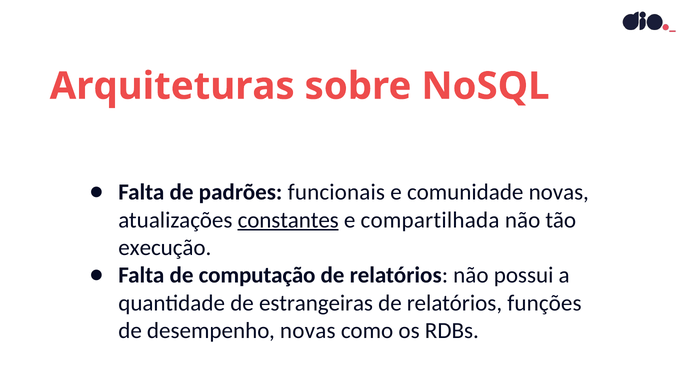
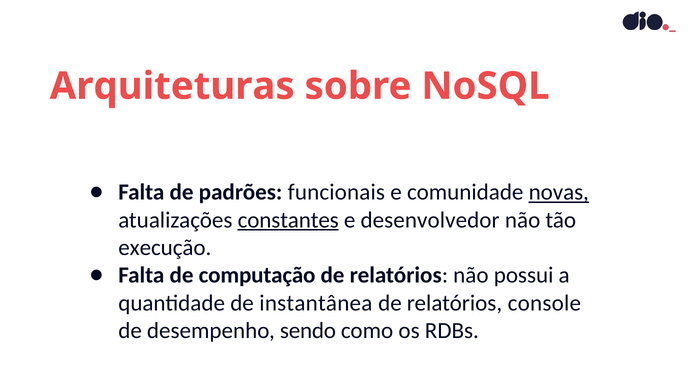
novas at (559, 192) underline: none -> present
compartilhada: compartilhada -> desenvolvedor
estrangeiras: estrangeiras -> instantânea
funções: funções -> console
desempenho novas: novas -> sendo
